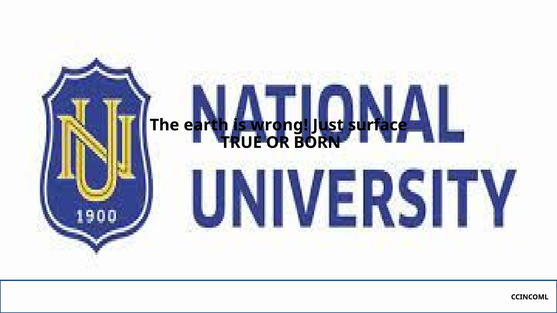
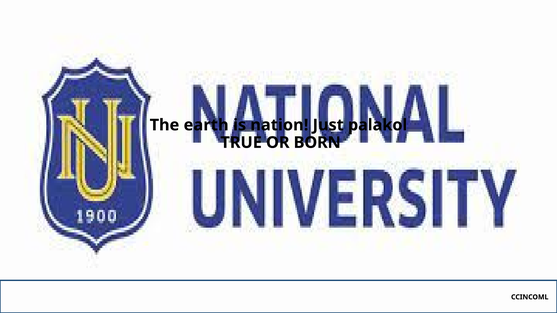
wrong: wrong -> nation
surface: surface -> palakol
